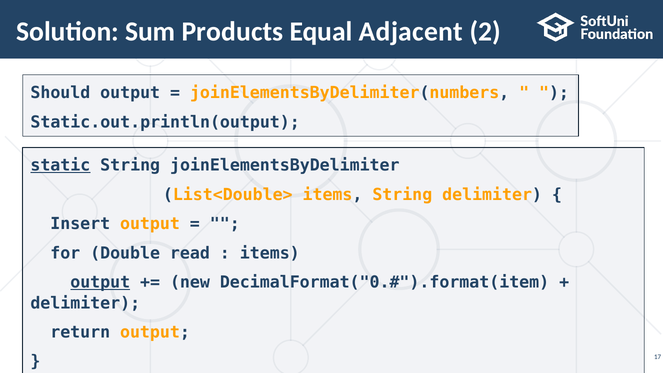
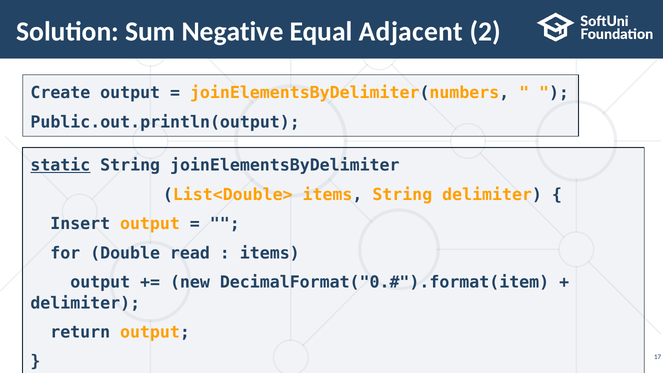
Products: Products -> Negative
Should: Should -> Create
Static.out.println(output: Static.out.println(output -> Public.out.println(output
output at (100, 282) underline: present -> none
